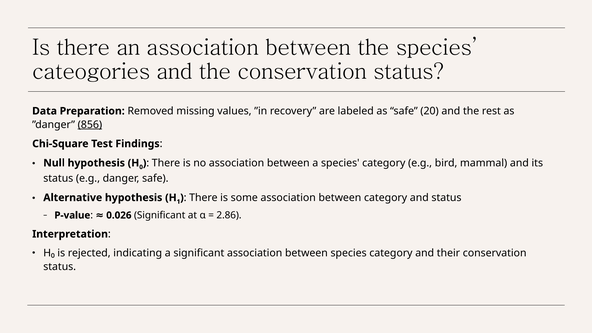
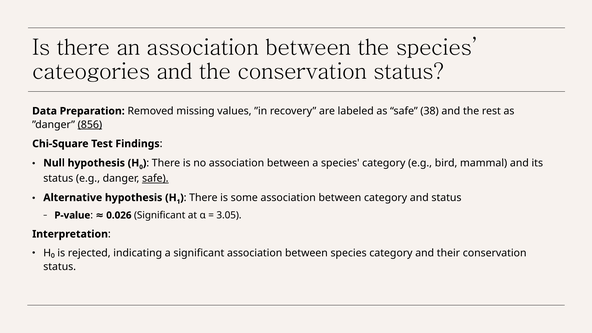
20: 20 -> 38
safe at (155, 178) underline: none -> present
2.86: 2.86 -> 3.05
